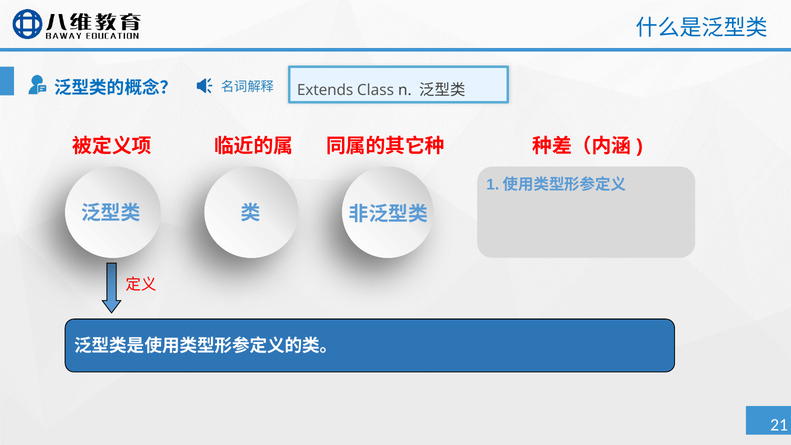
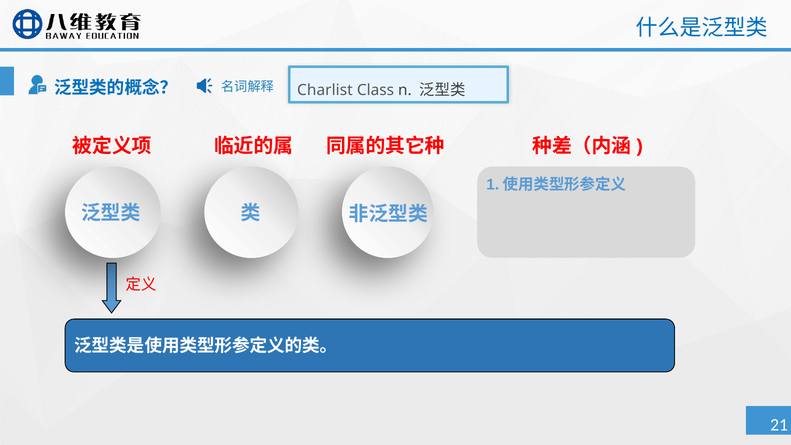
Extends: Extends -> Charlist
